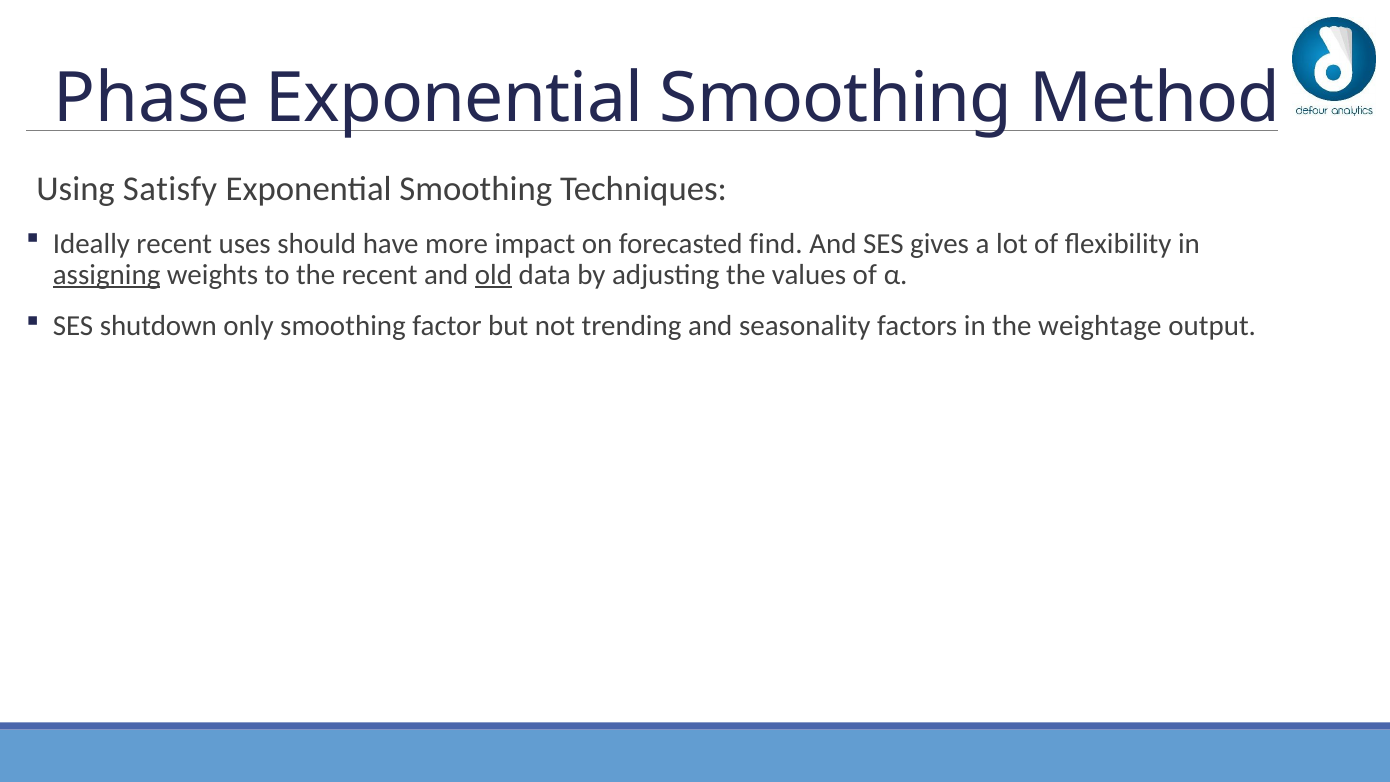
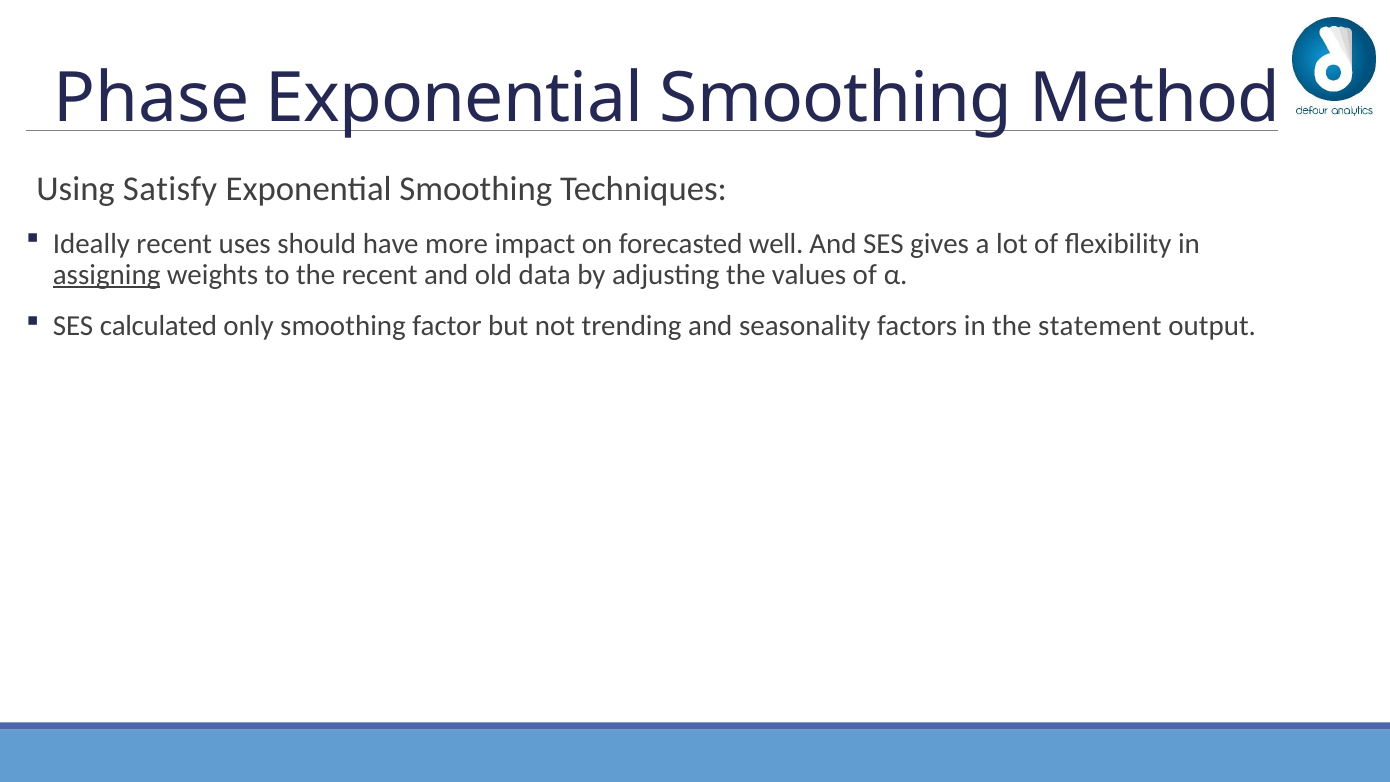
find: find -> well
old underline: present -> none
shutdown: shutdown -> calculated
weightage: weightage -> statement
